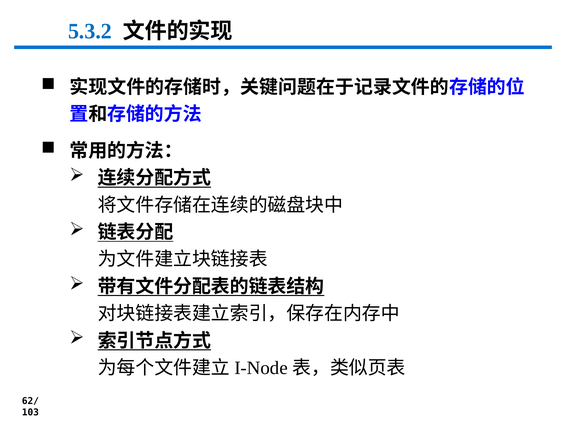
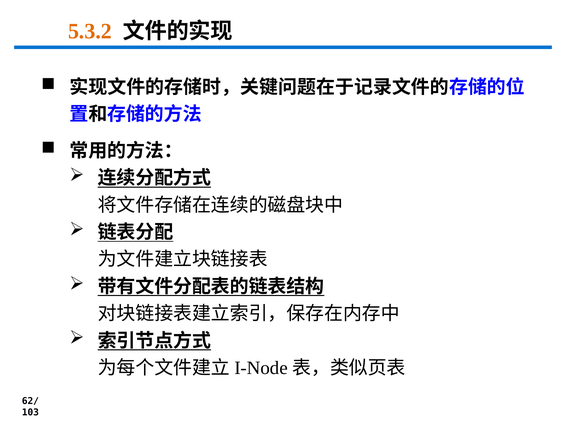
5.3.2 colour: blue -> orange
